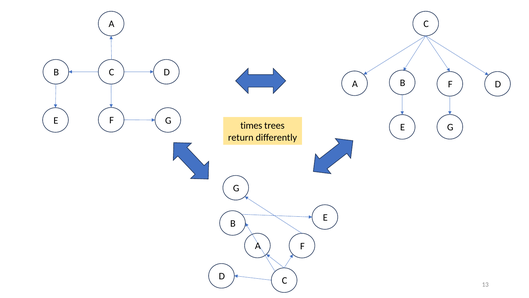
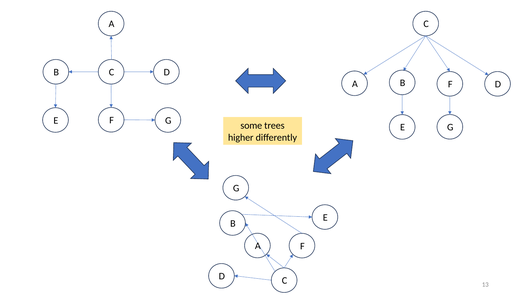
times: times -> some
return: return -> higher
